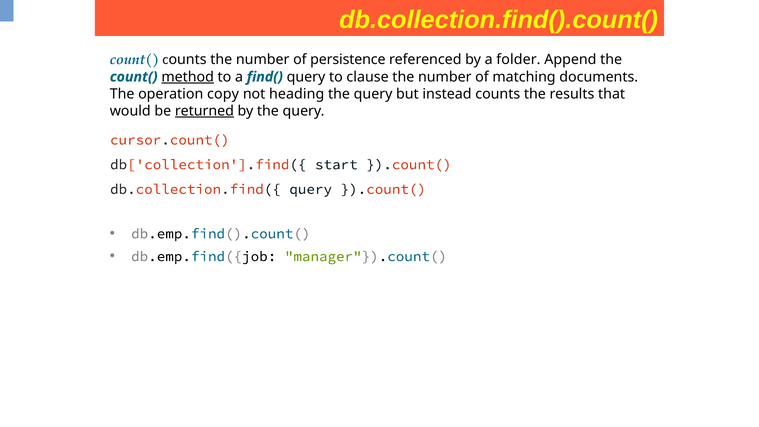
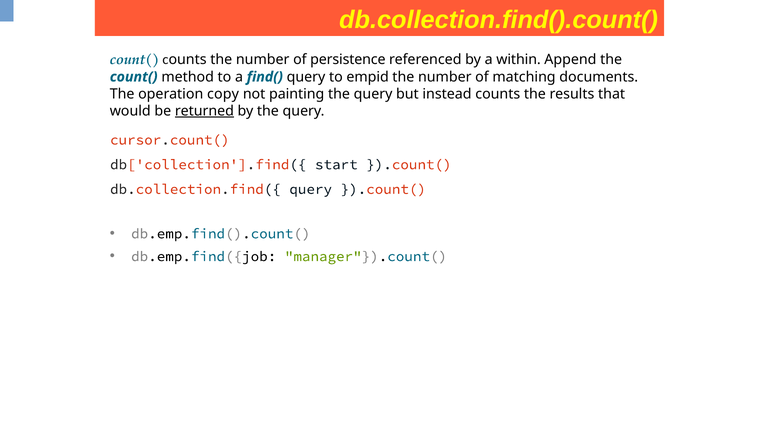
folder: folder -> within
method underline: present -> none
clause: clause -> empid
heading: heading -> painting
